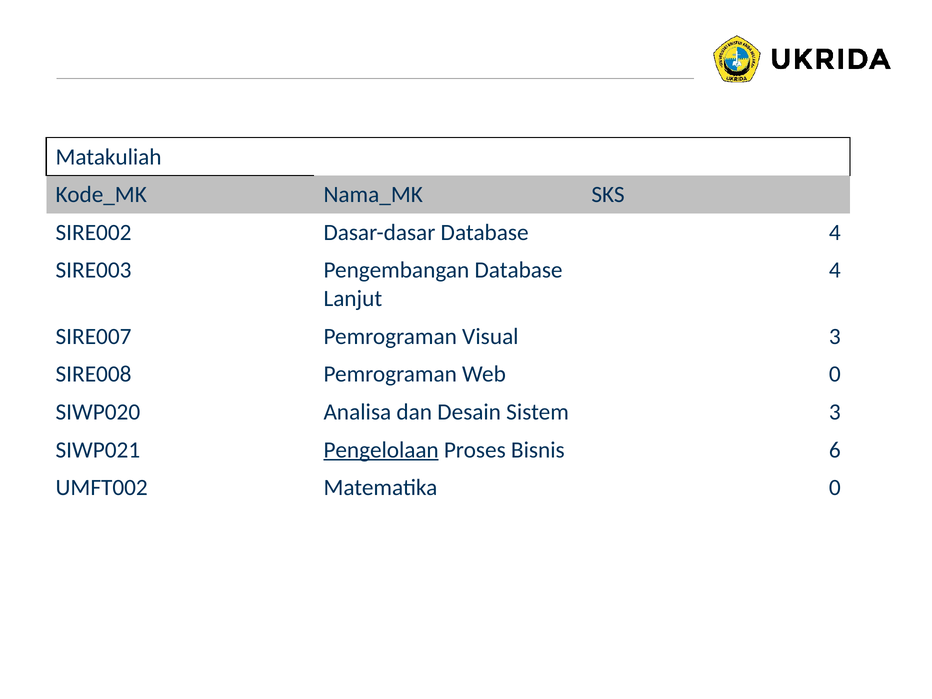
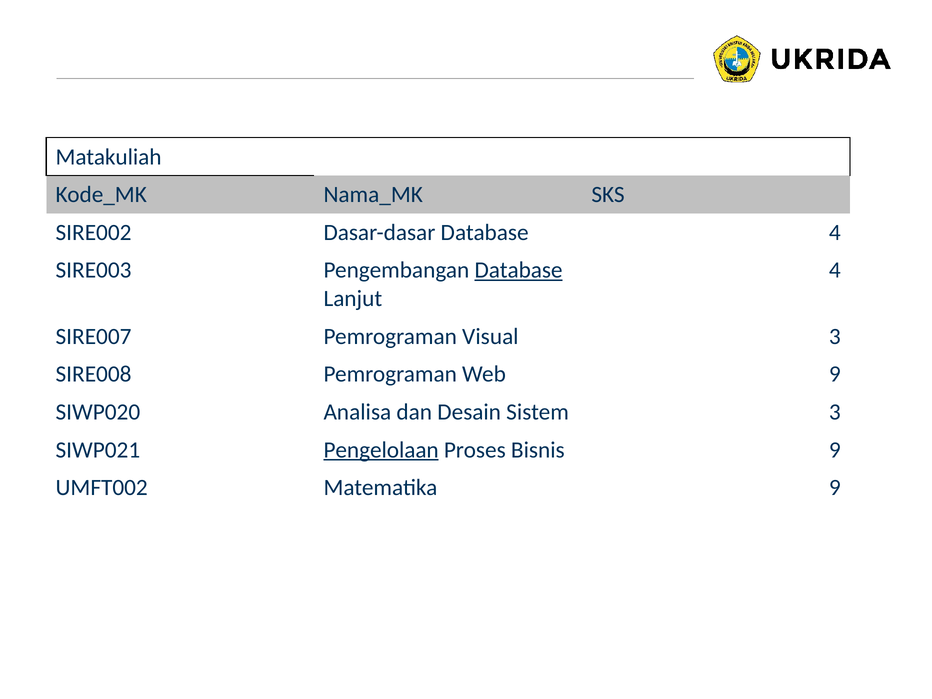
Database at (519, 270) underline: none -> present
Web 0: 0 -> 9
Bisnis 6: 6 -> 9
Matematika 0: 0 -> 9
